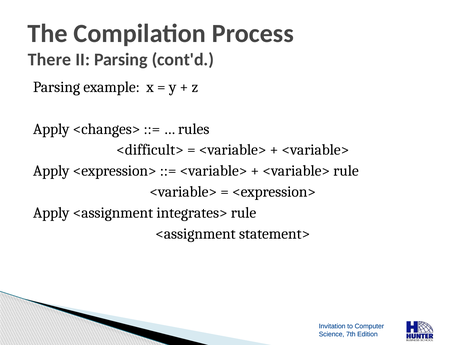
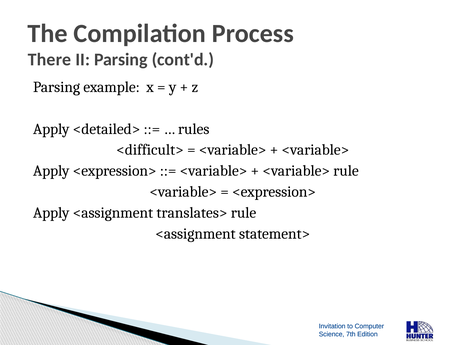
<changes>: <changes> -> <detailed>
integrates>: integrates> -> translates>
